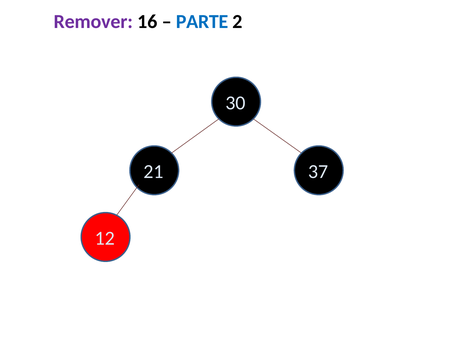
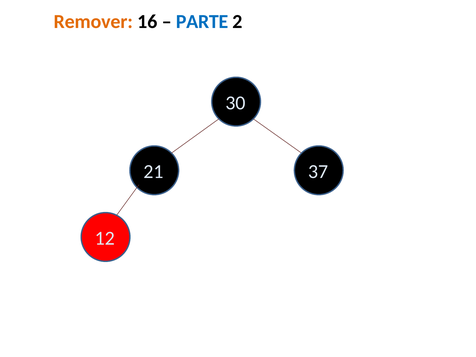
Remover colour: purple -> orange
